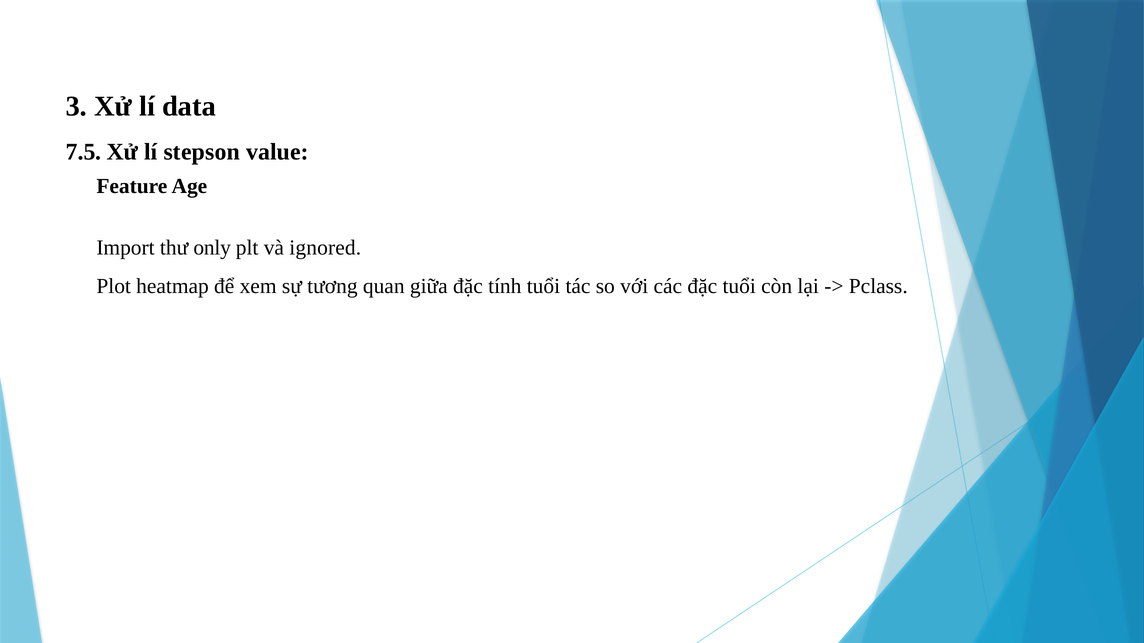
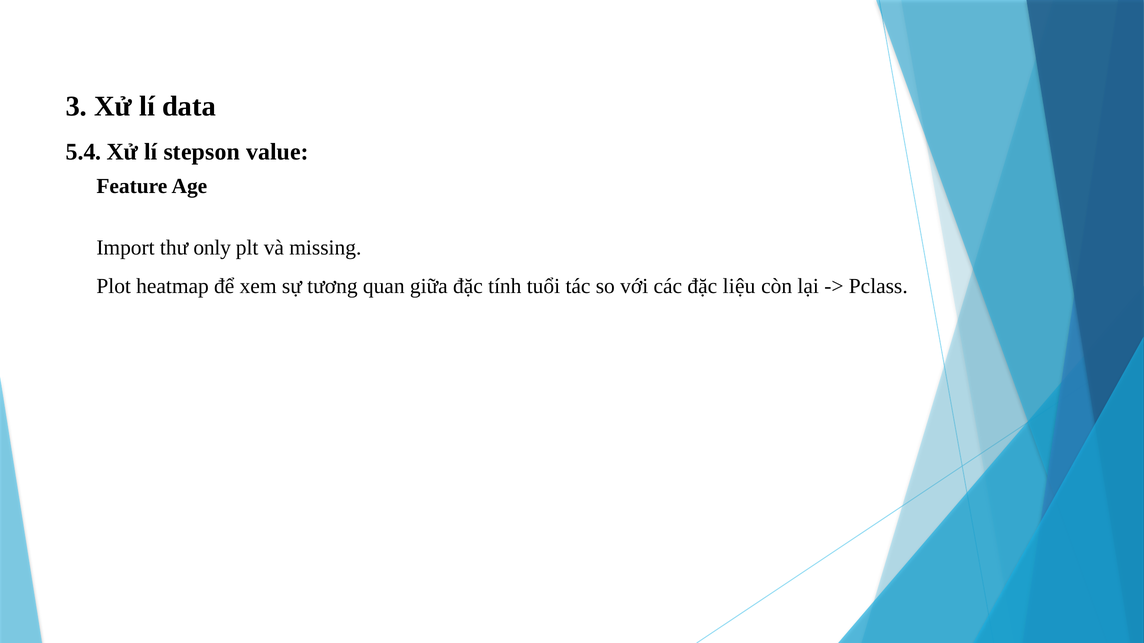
7.5: 7.5 -> 5.4
ignored: ignored -> missing
đặc tuổi: tuổi -> liệu
